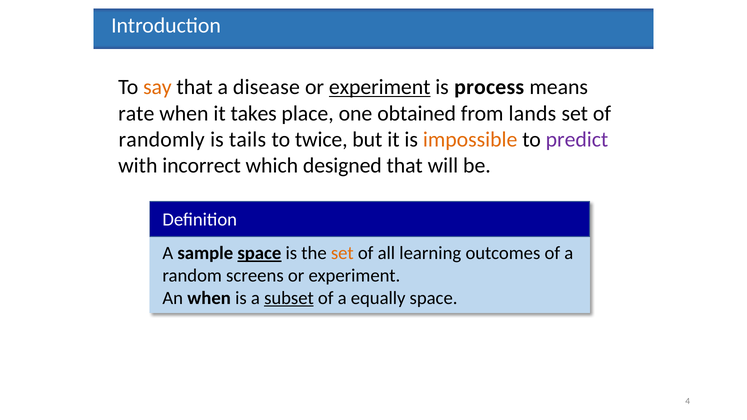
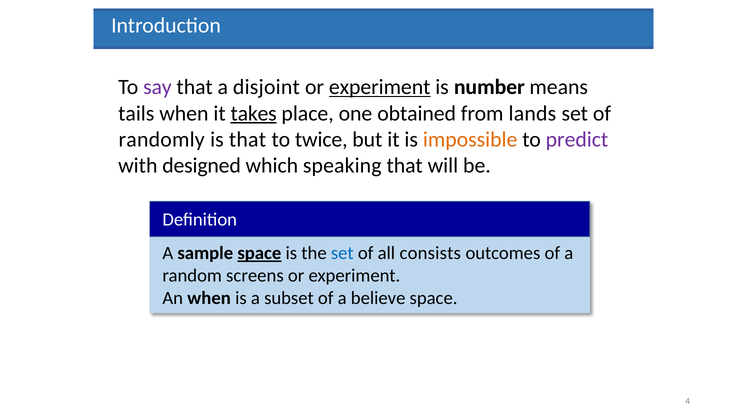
say colour: orange -> purple
disease: disease -> disjoint
process: process -> number
rate: rate -> tails
takes underline: none -> present
is tails: tails -> that
incorrect: incorrect -> designed
designed: designed -> speaking
set at (342, 253) colour: orange -> blue
learning: learning -> consists
subset underline: present -> none
equally: equally -> believe
